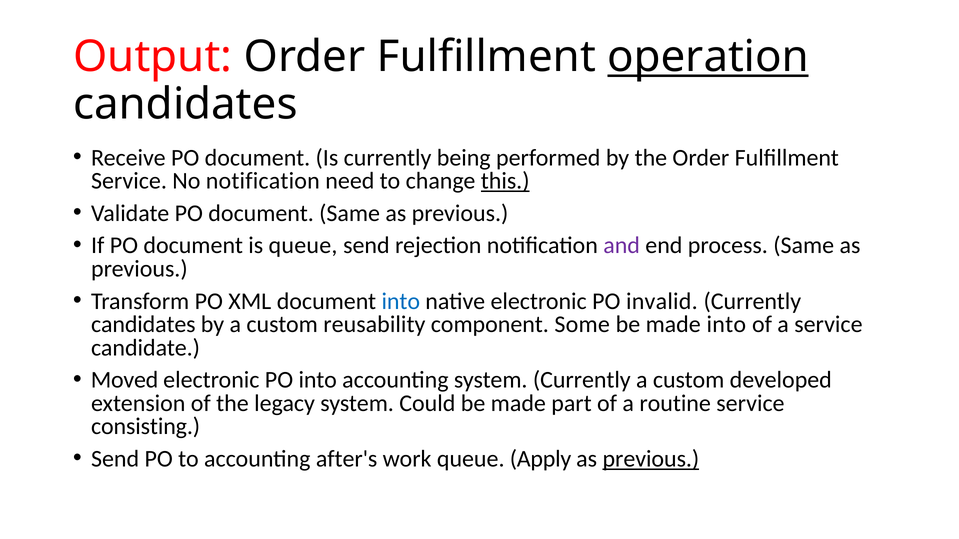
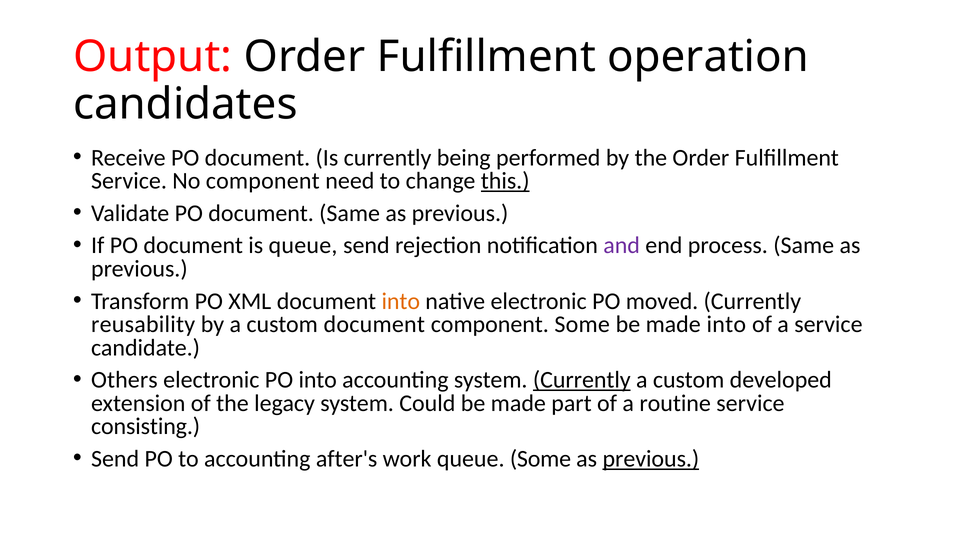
operation underline: present -> none
No notification: notification -> component
into at (401, 301) colour: blue -> orange
invalid: invalid -> moved
candidates at (143, 325): candidates -> reusability
custom reusability: reusability -> document
Moved: Moved -> Others
Currently at (582, 380) underline: none -> present
queue Apply: Apply -> Some
